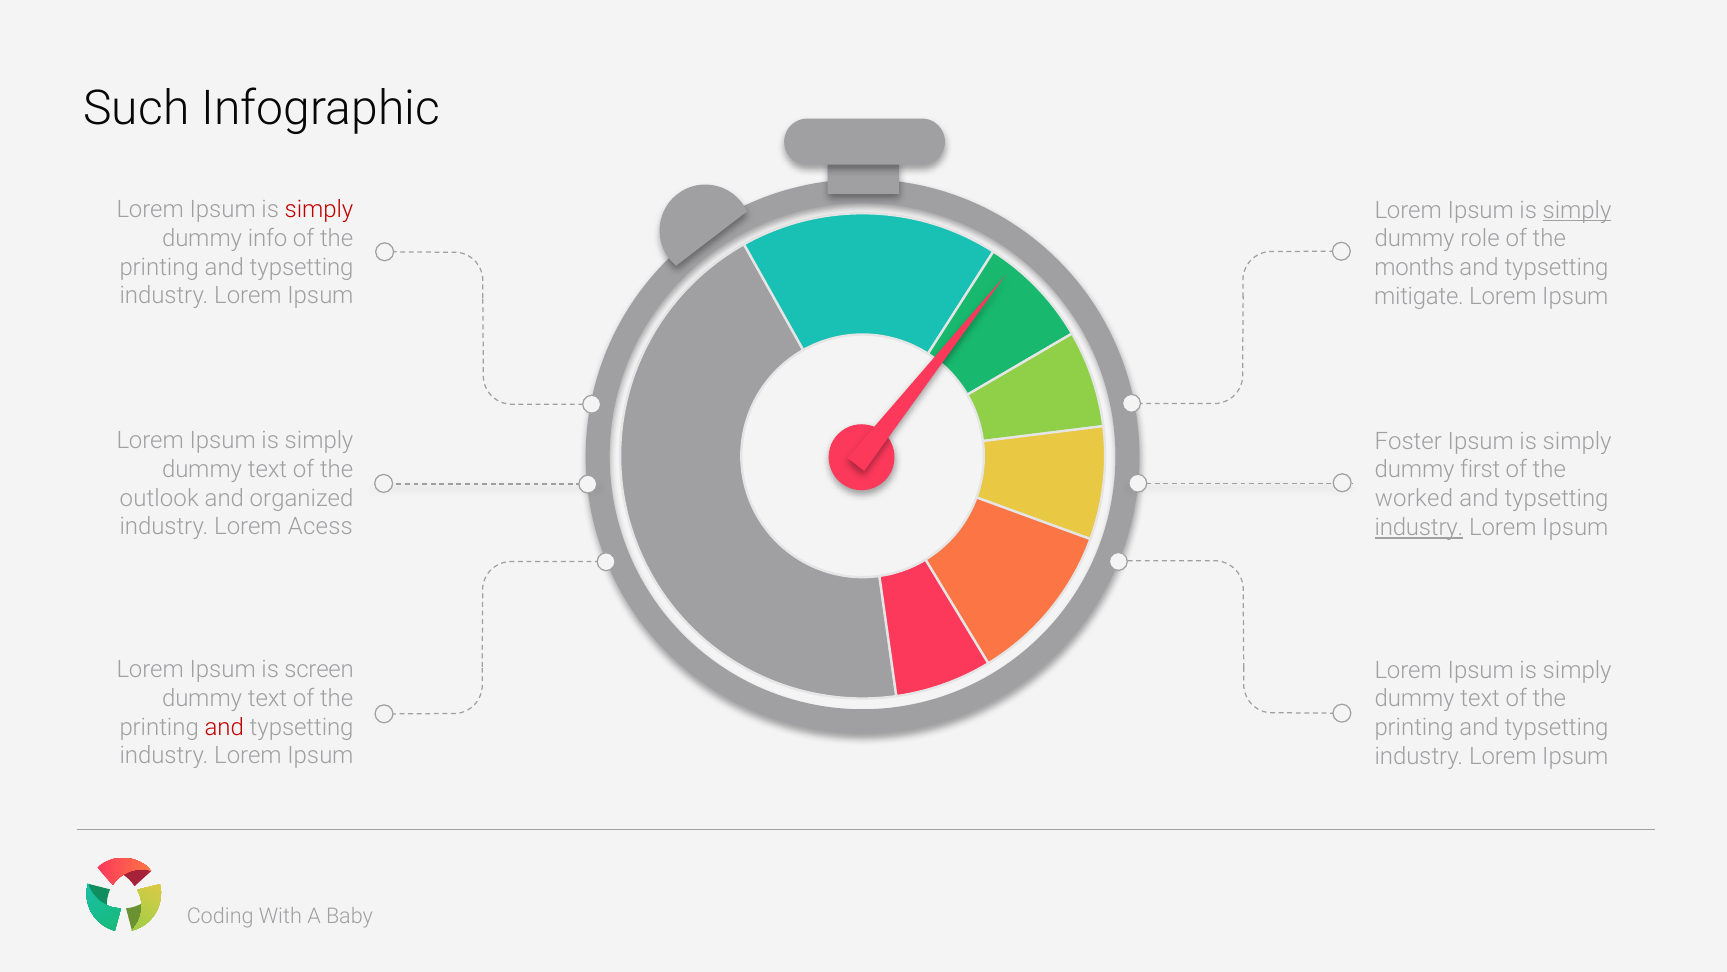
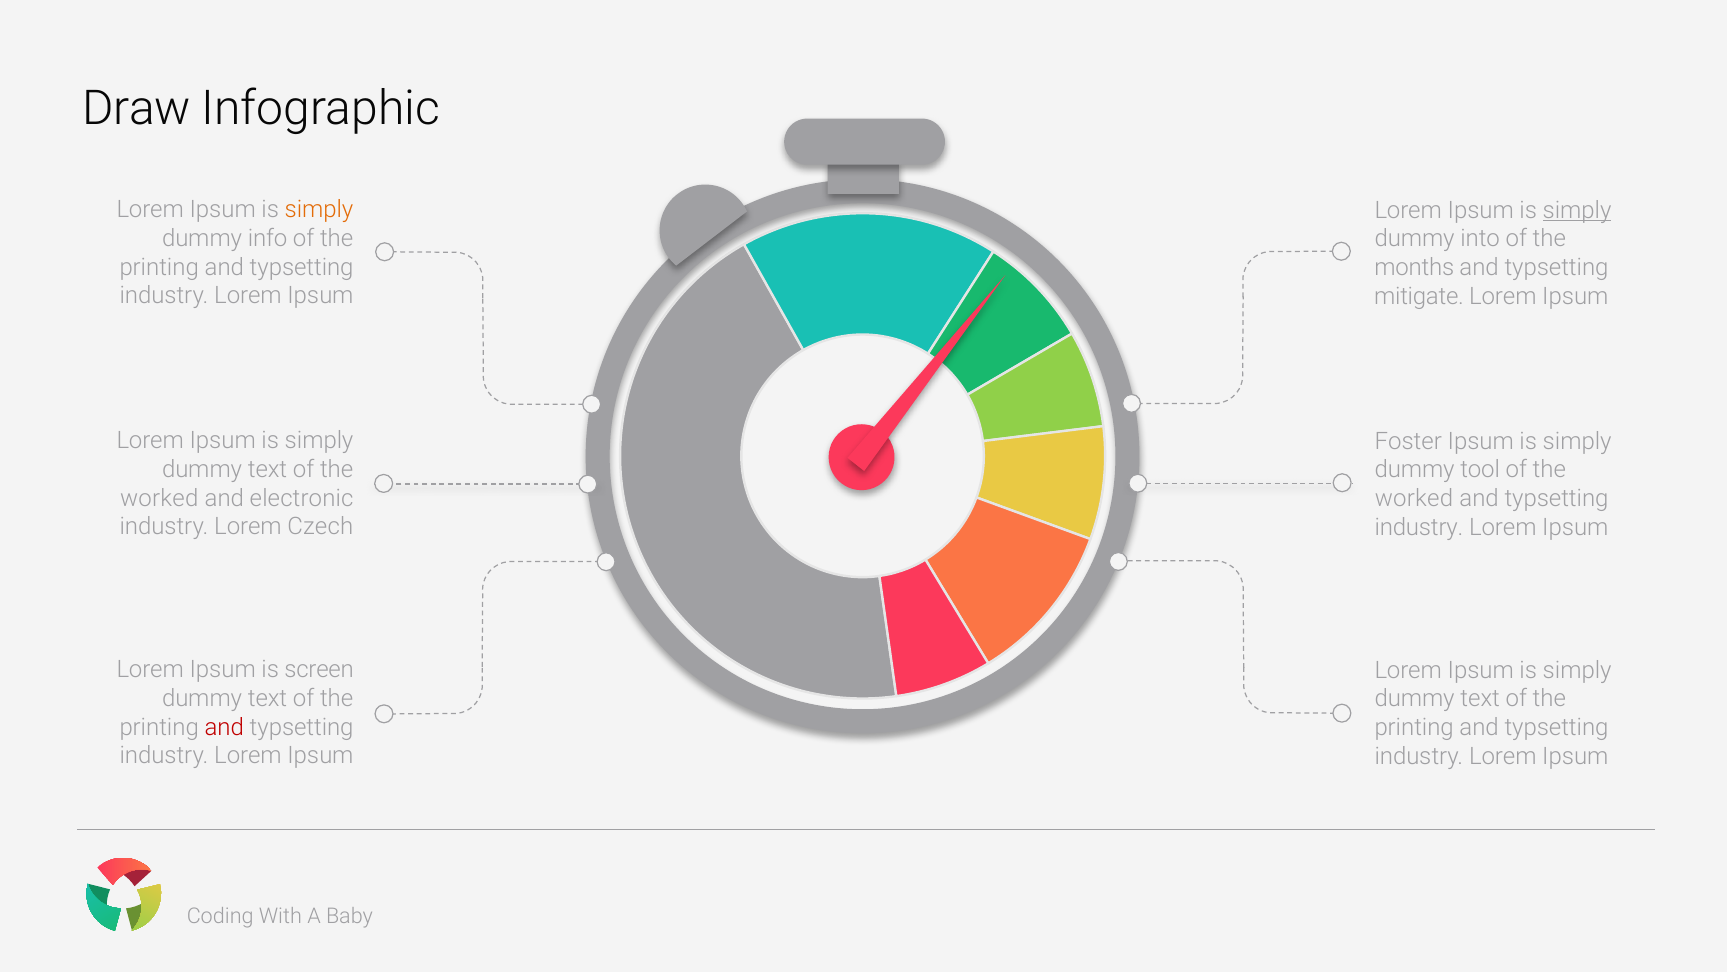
Such: Such -> Draw
simply at (319, 209) colour: red -> orange
role: role -> into
first: first -> tool
outlook at (159, 498): outlook -> worked
organized: organized -> electronic
Acess: Acess -> Czech
industry at (1419, 527) underline: present -> none
